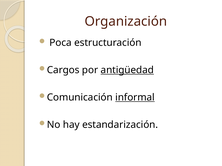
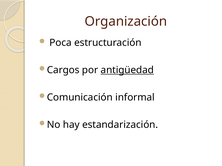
informal underline: present -> none
